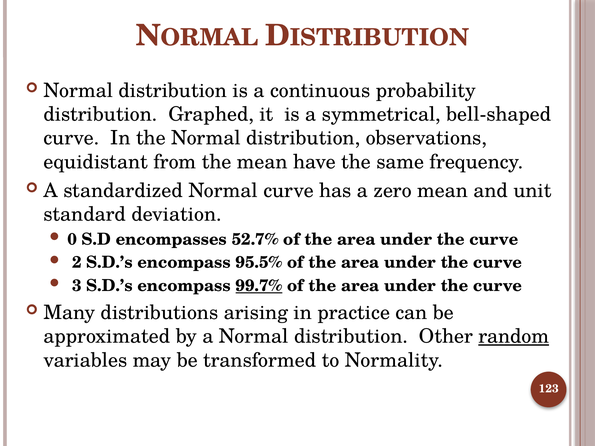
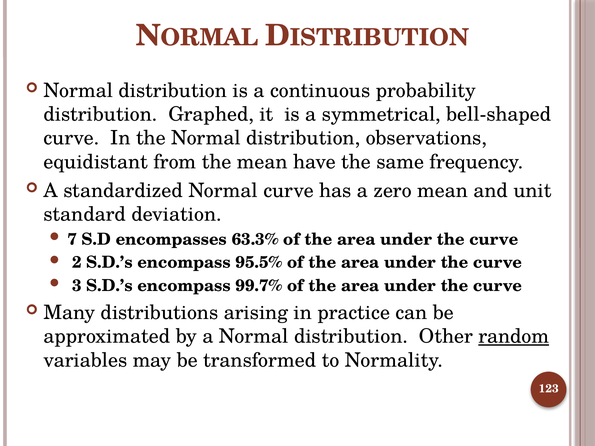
0: 0 -> 7
52.7%: 52.7% -> 63.3%
99.7% underline: present -> none
